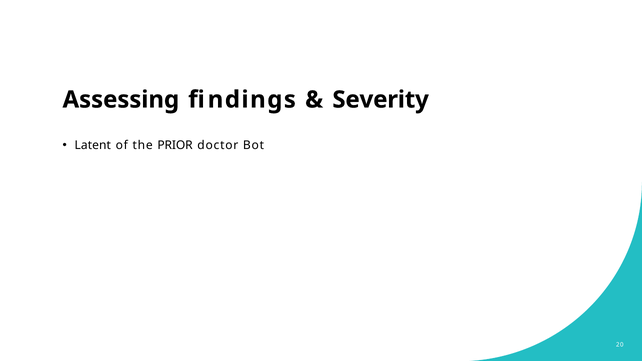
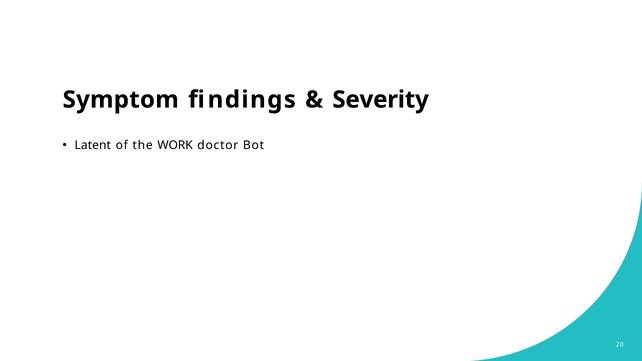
Assessing: Assessing -> Symptom
PRIOR: PRIOR -> WORK
